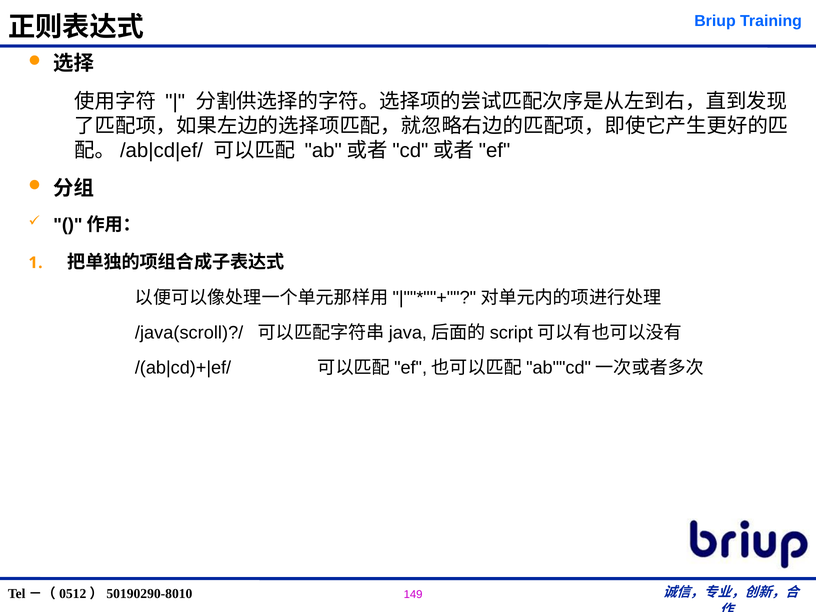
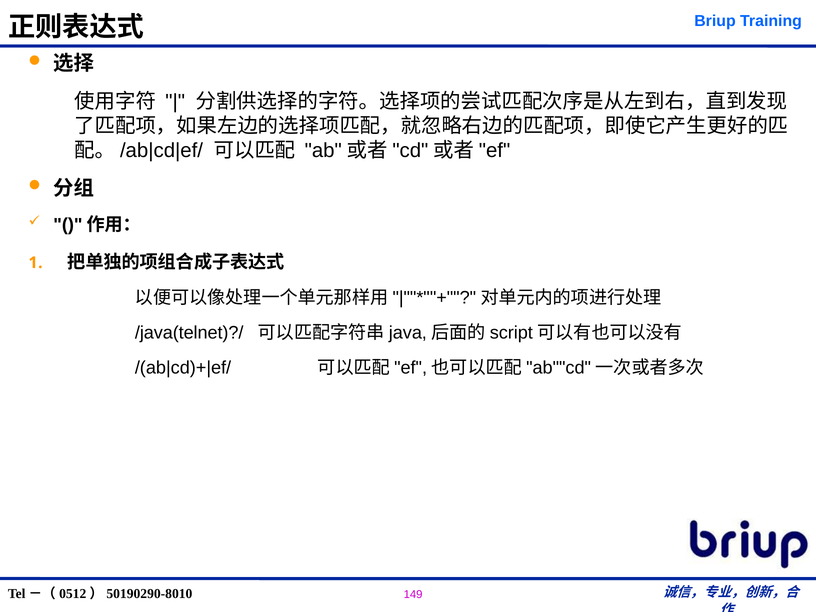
/java(scroll)?/: /java(scroll)?/ -> /java(telnet)?/
